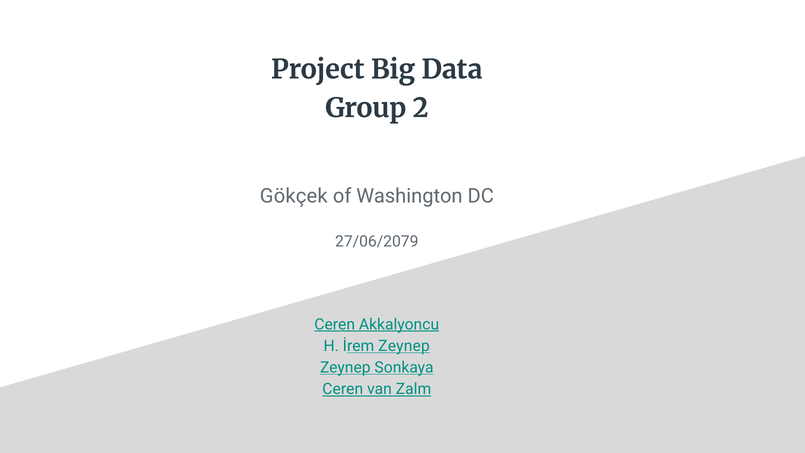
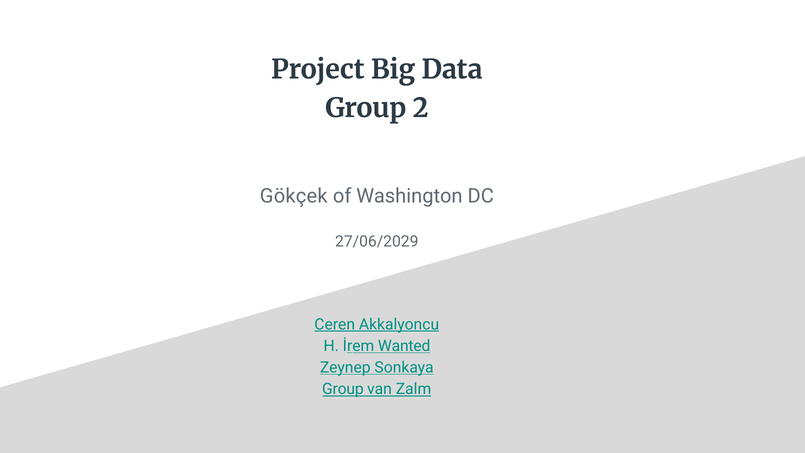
27/06/2079: 27/06/2079 -> 27/06/2029
İrem Zeynep: Zeynep -> Wanted
Ceren at (343, 389): Ceren -> Group
